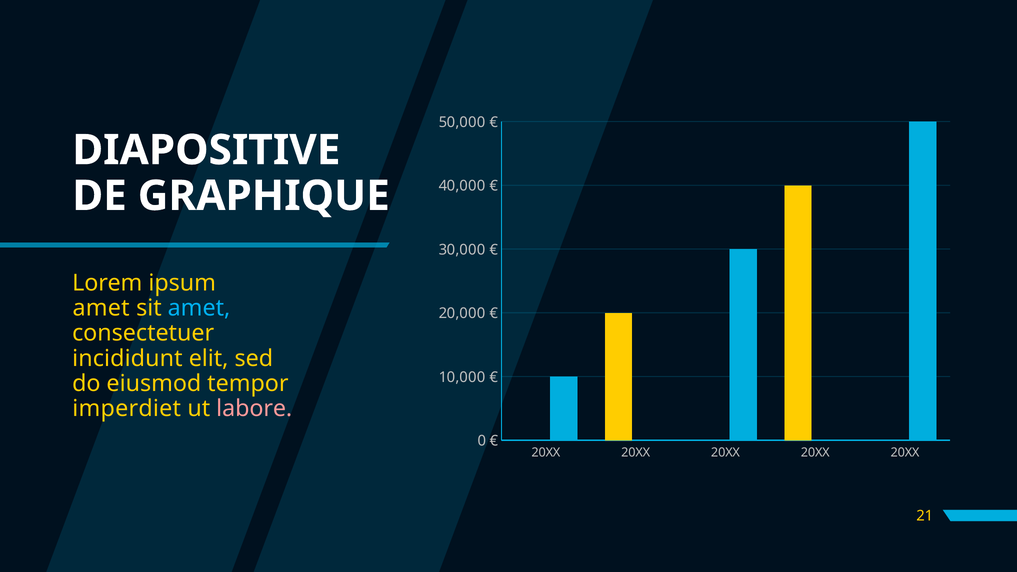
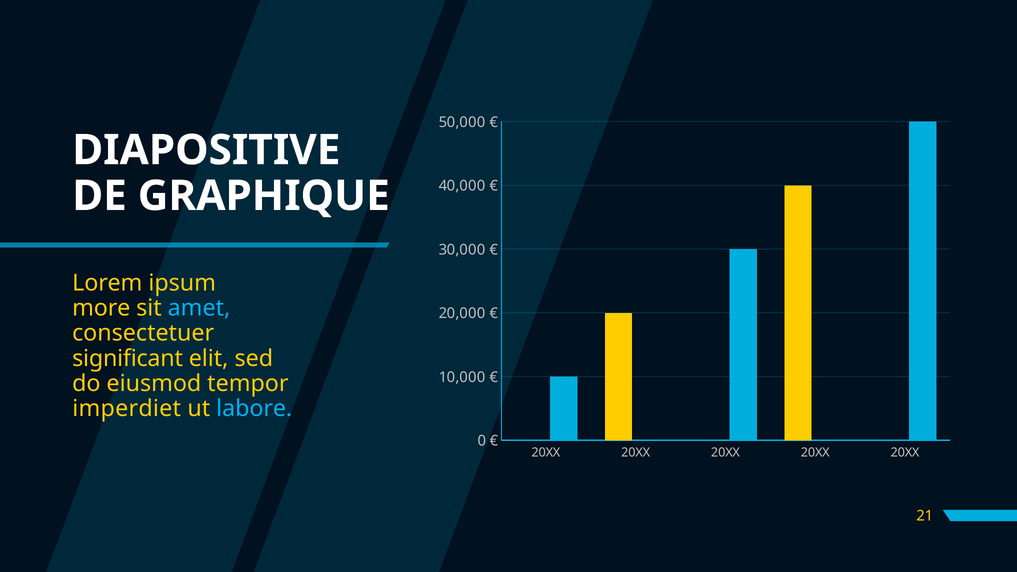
amet at (101, 308): amet -> more
incididunt: incididunt -> significant
labore colour: pink -> light blue
